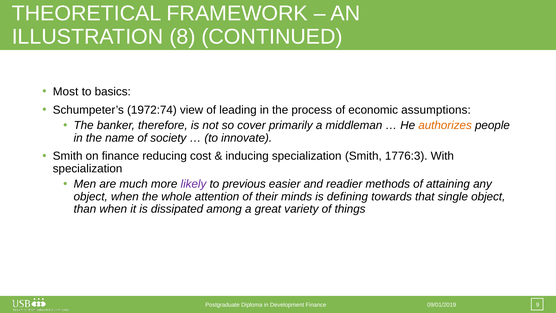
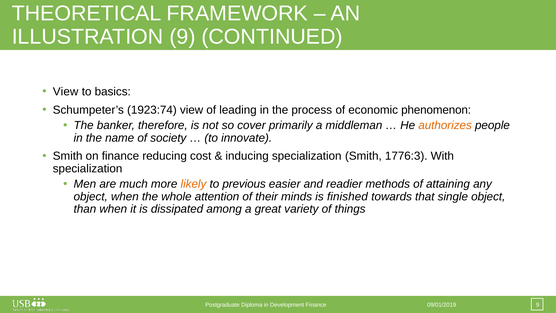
ILLUSTRATION 8: 8 -> 9
Most at (66, 92): Most -> View
1972:74: 1972:74 -> 1923:74
assumptions: assumptions -> phenomenon
likely colour: purple -> orange
defining: defining -> finished
